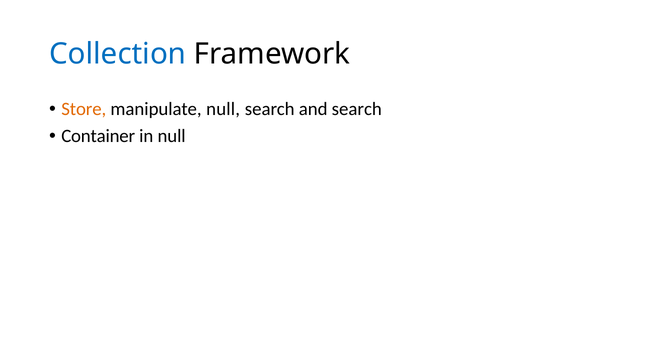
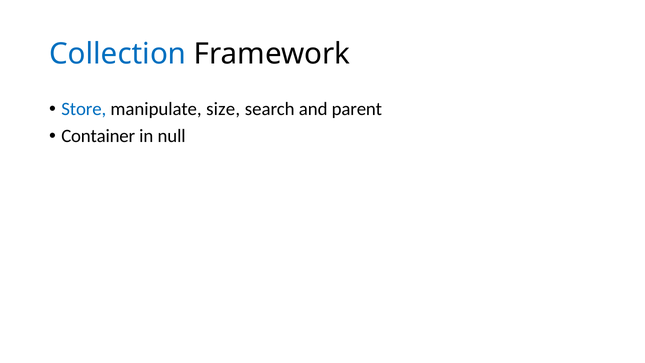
Store colour: orange -> blue
manipulate null: null -> size
and search: search -> parent
